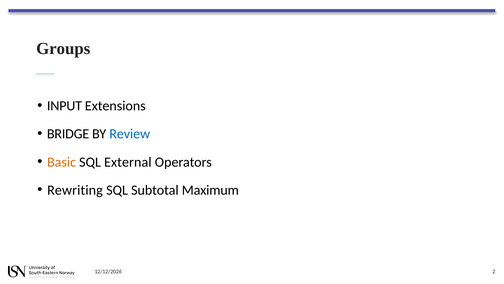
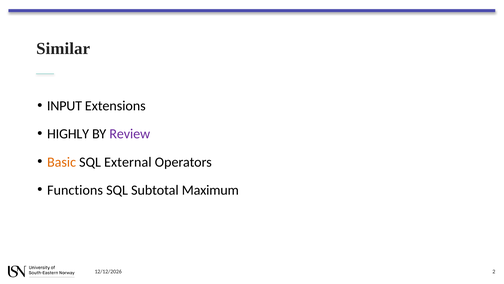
Groups: Groups -> Similar
BRIDGE: BRIDGE -> HIGHLY
Review colour: blue -> purple
Rewriting: Rewriting -> Functions
